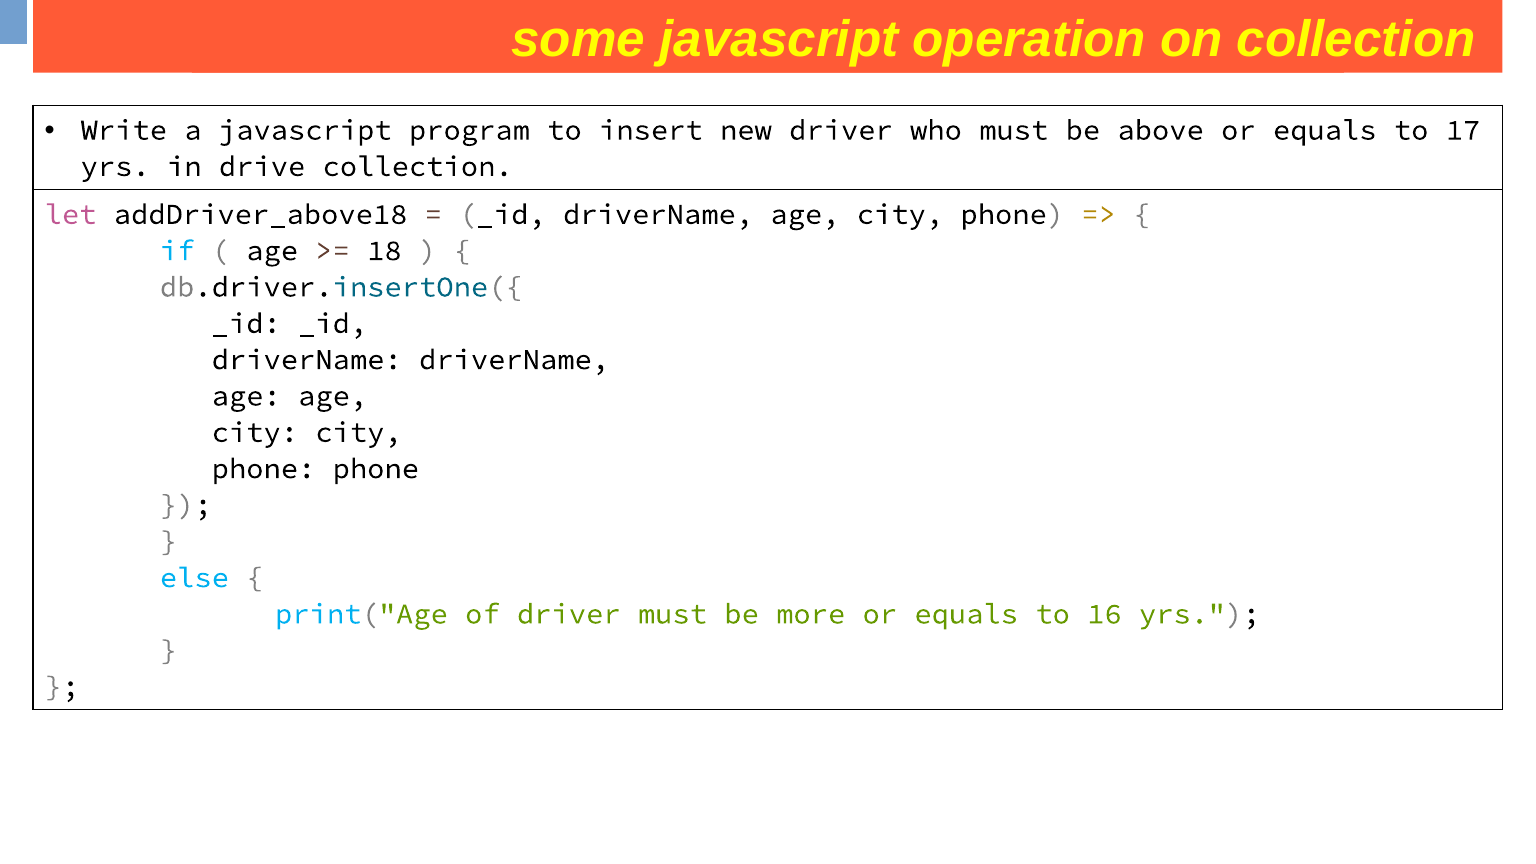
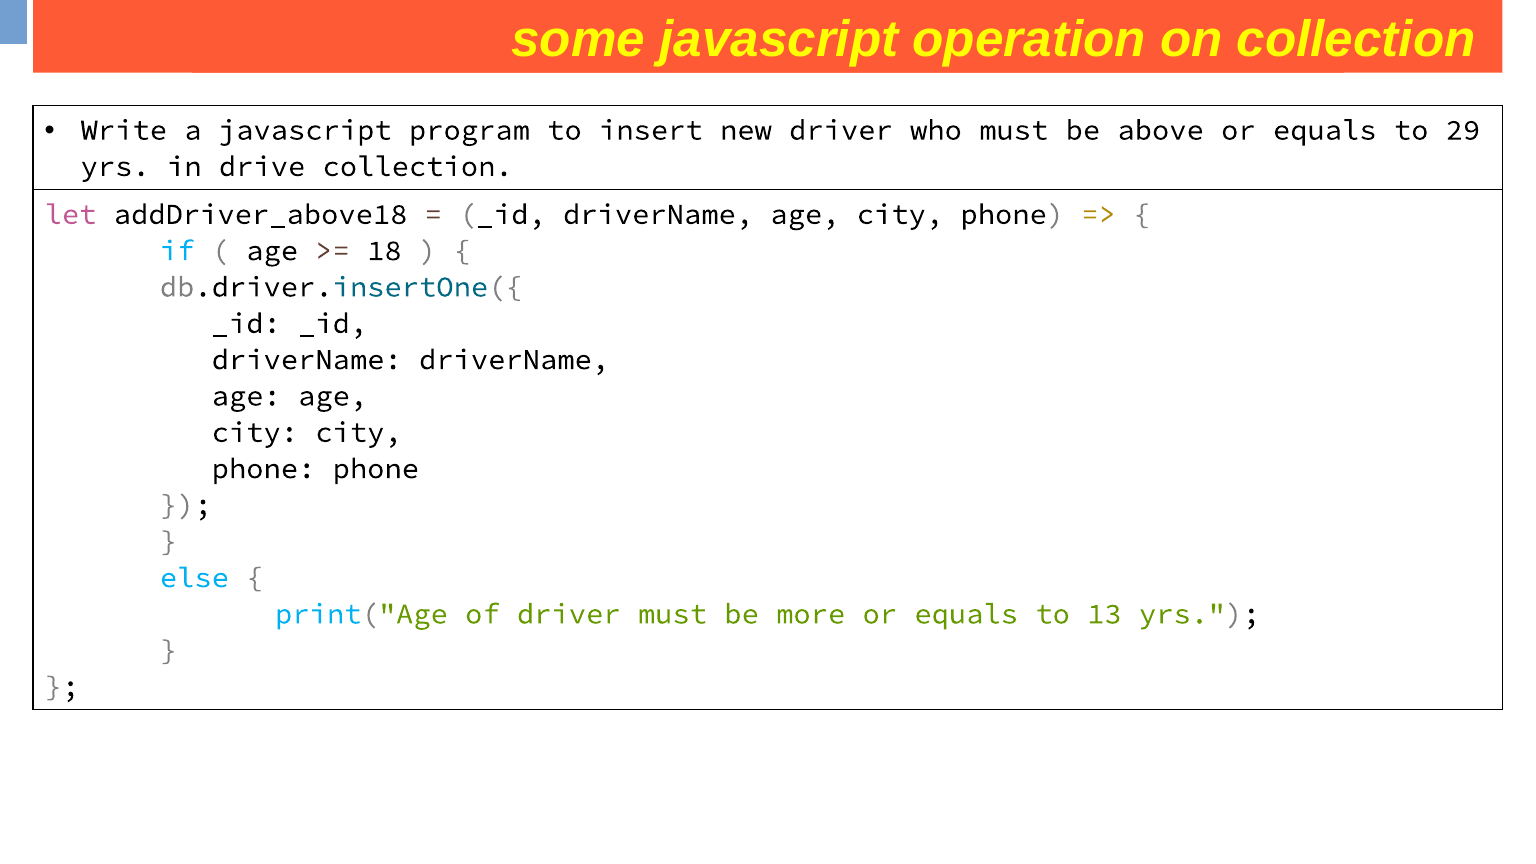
17: 17 -> 29
16: 16 -> 13
